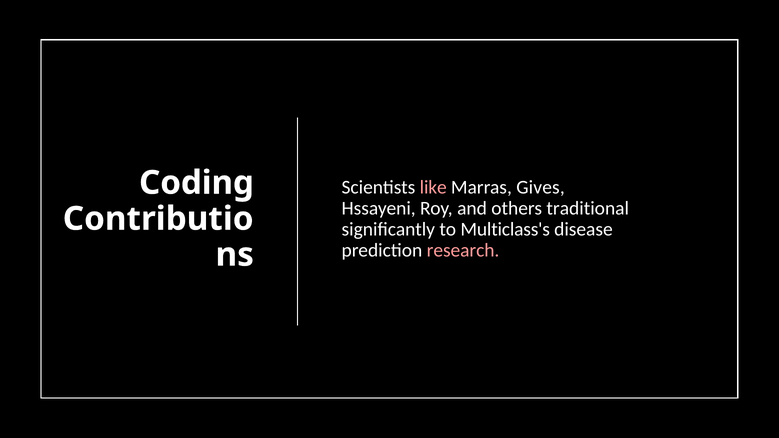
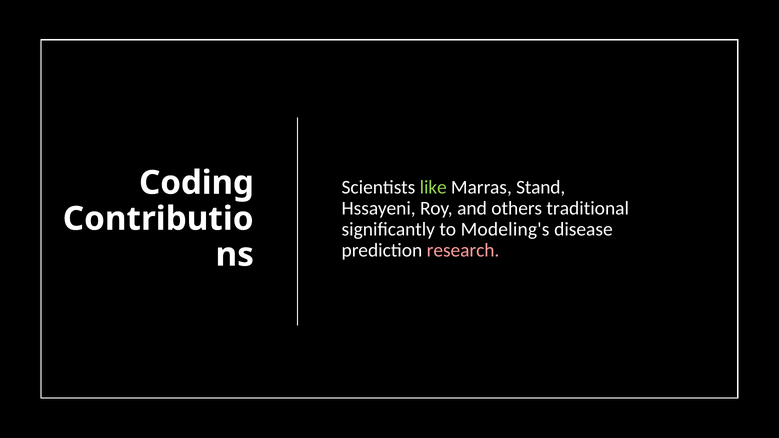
like colour: pink -> light green
Gives: Gives -> Stand
Multiclass's: Multiclass's -> Modeling's
